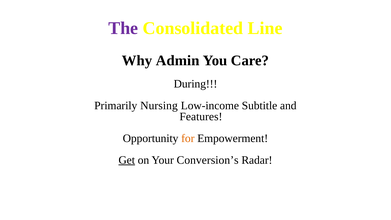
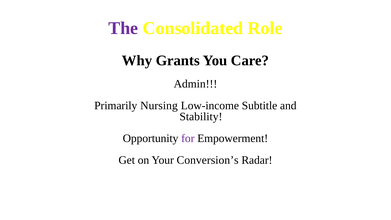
Line: Line -> Role
Admin: Admin -> Grants
During: During -> Admin
Features: Features -> Stability
for colour: orange -> purple
Get underline: present -> none
